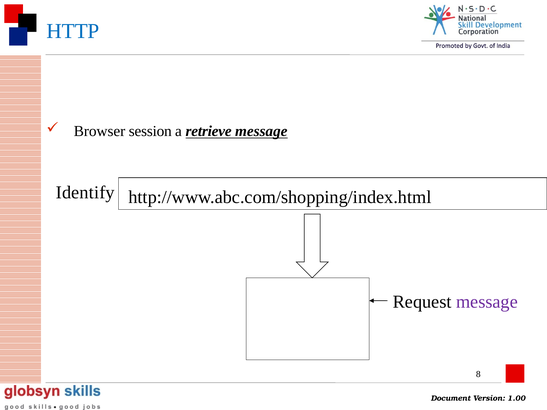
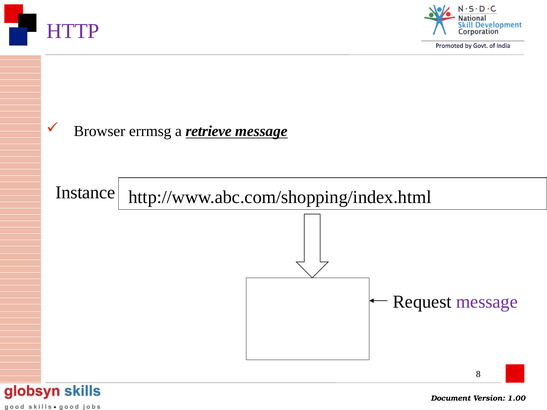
HTTP colour: blue -> purple
session: session -> errmsg
Identify: Identify -> Instance
